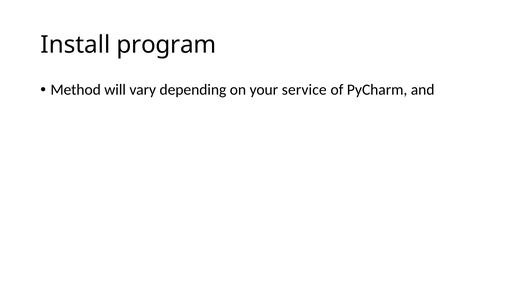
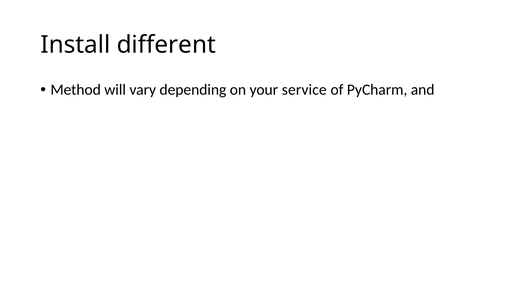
program: program -> different
